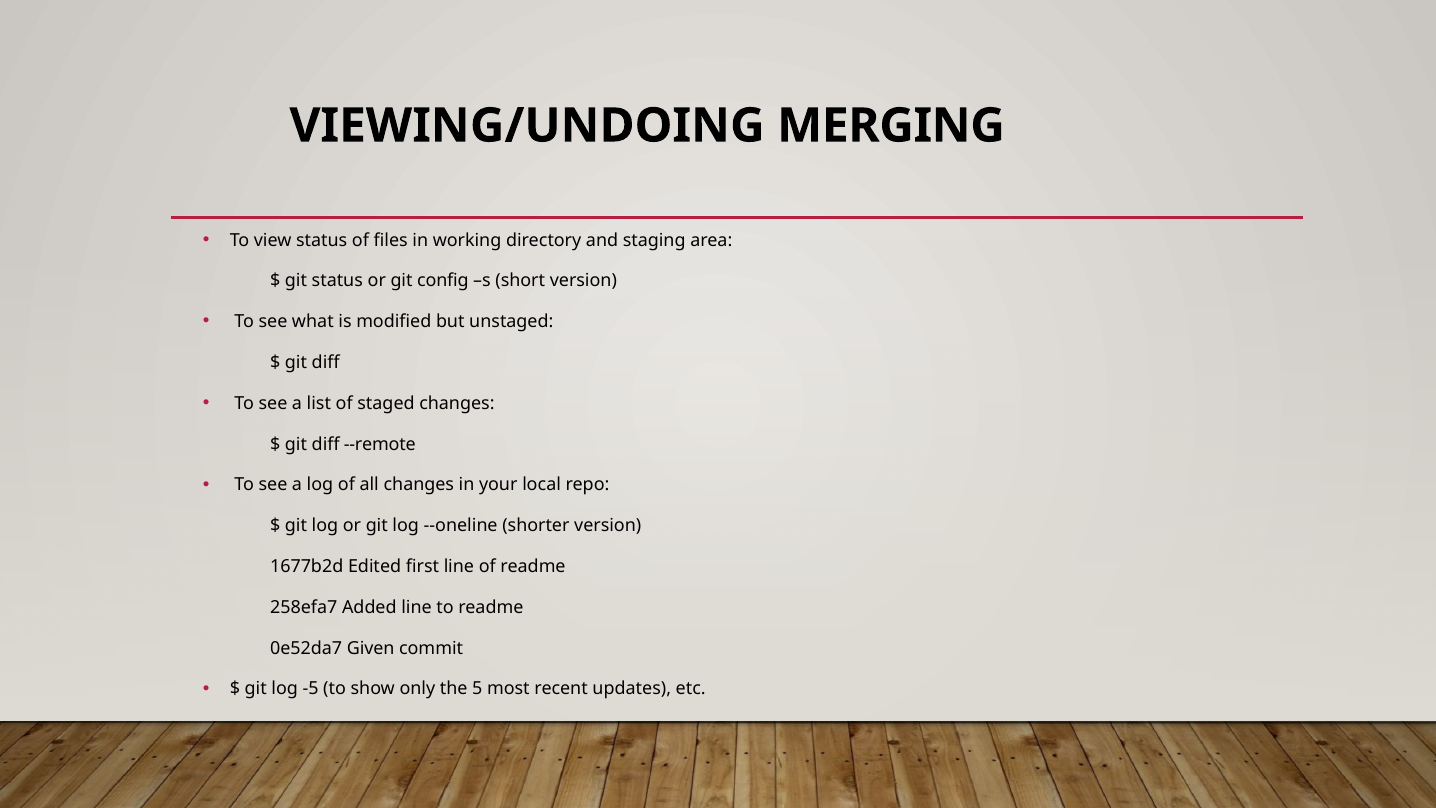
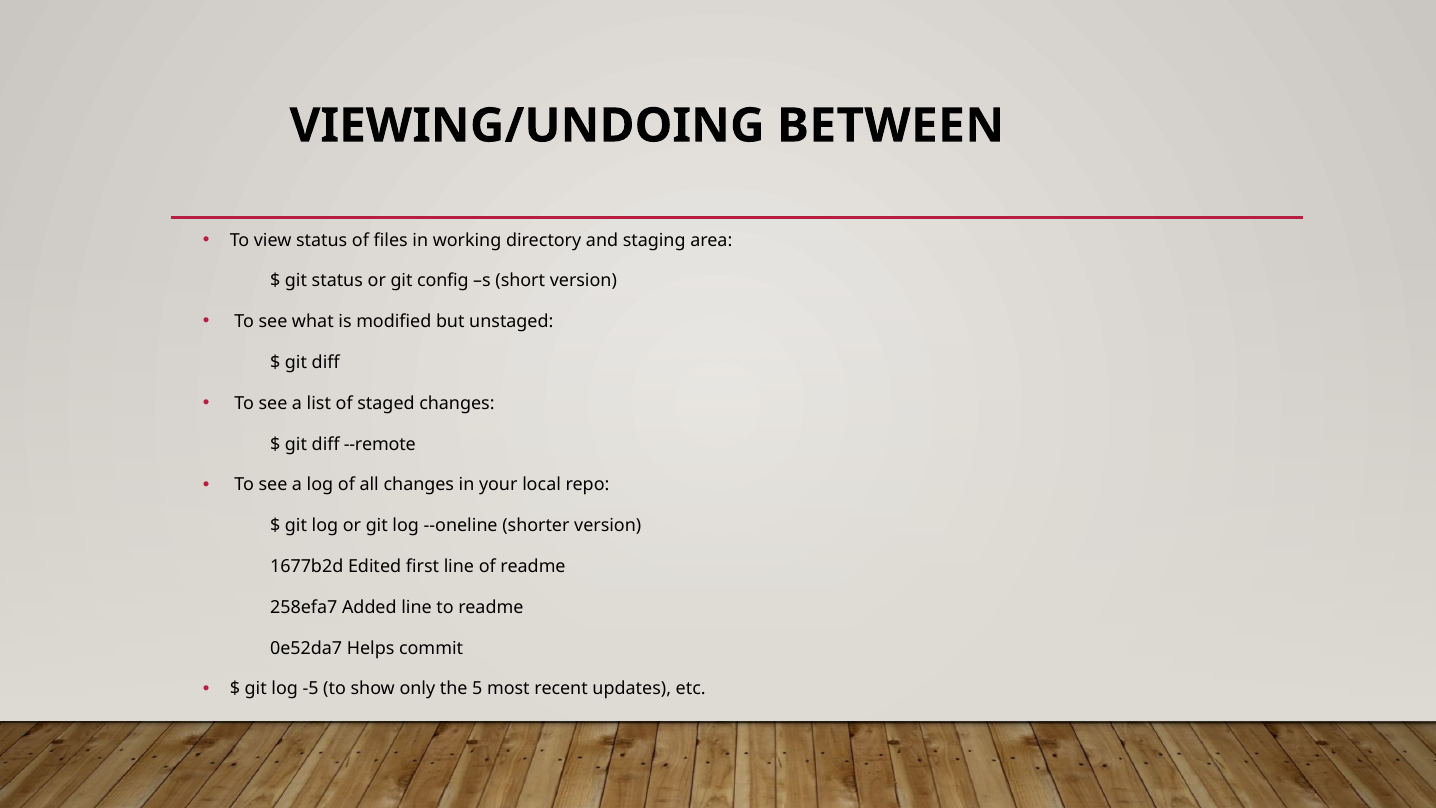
MERGING: MERGING -> BETWEEN
Given: Given -> Helps
